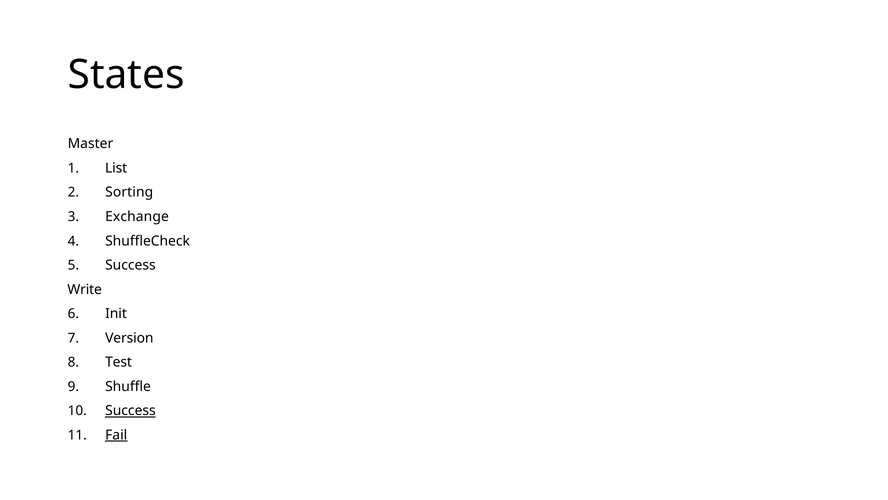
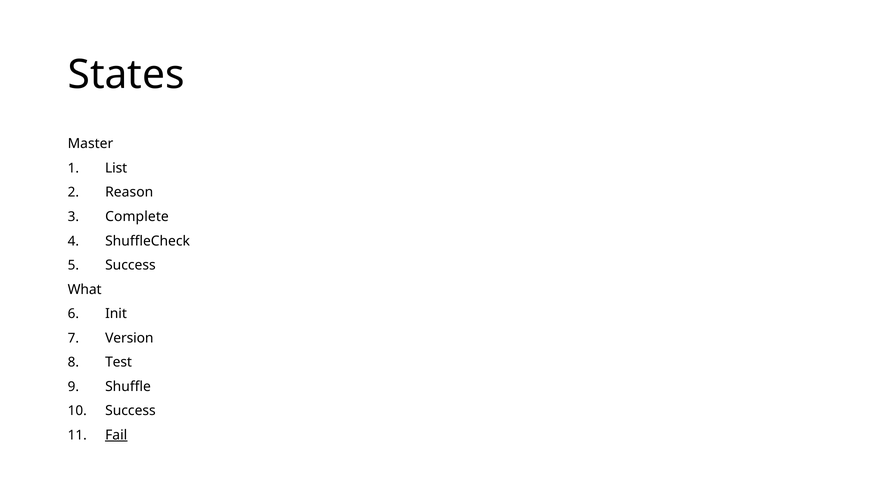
Sorting: Sorting -> Reason
Exchange: Exchange -> Complete
Write: Write -> What
Success at (130, 410) underline: present -> none
